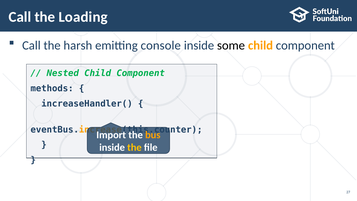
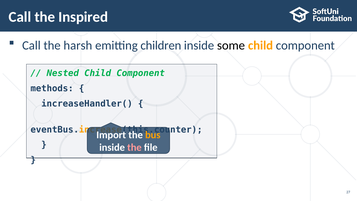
Loading: Loading -> Inspired
console: console -> children
the at (134, 147) colour: yellow -> pink
